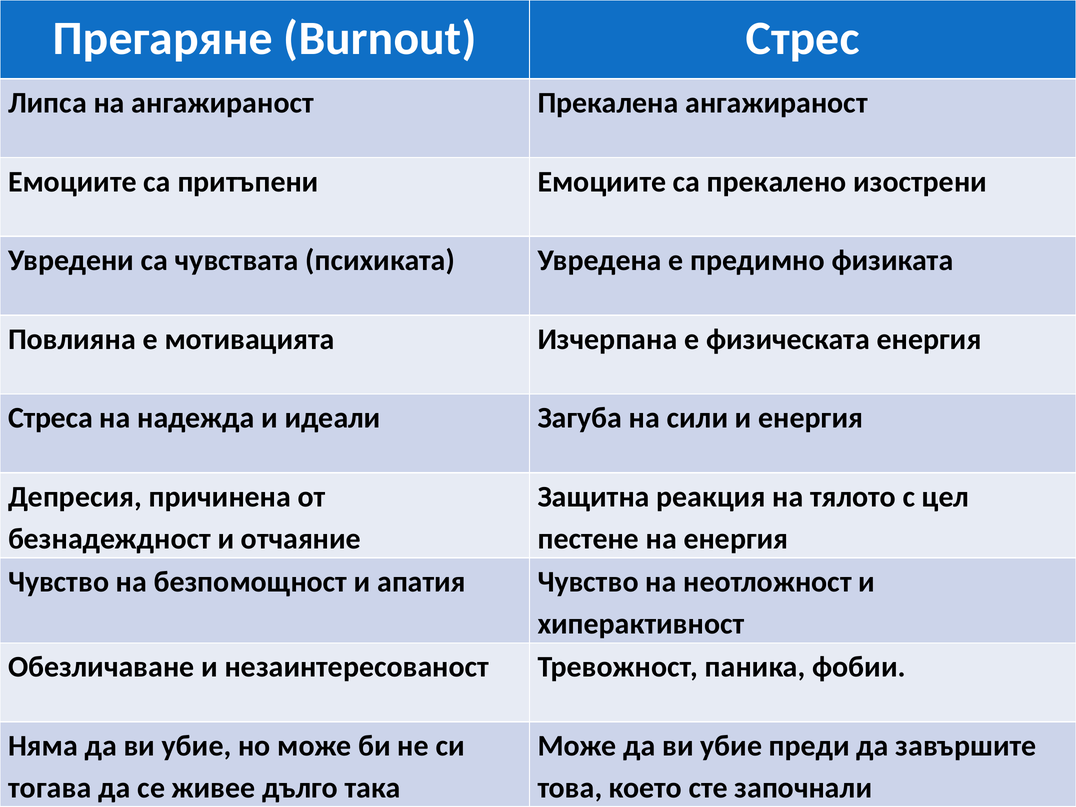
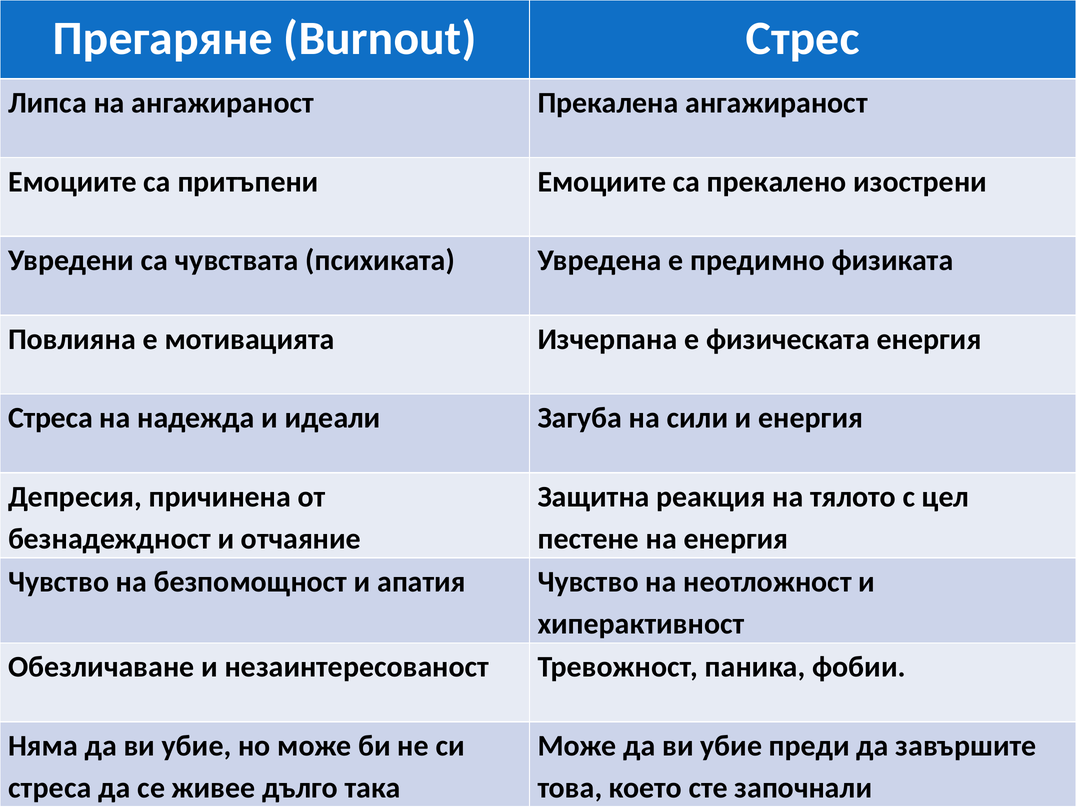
тогава at (50, 788): тогава -> стреса
